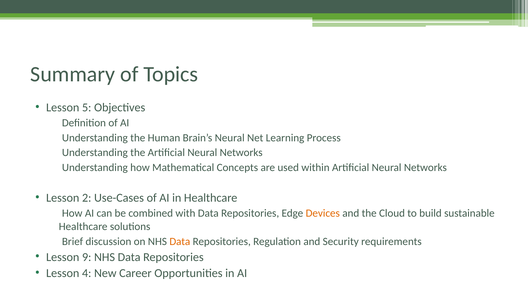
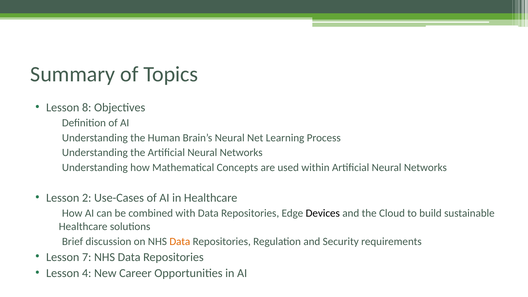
5: 5 -> 8
Devices colour: orange -> black
9: 9 -> 7
